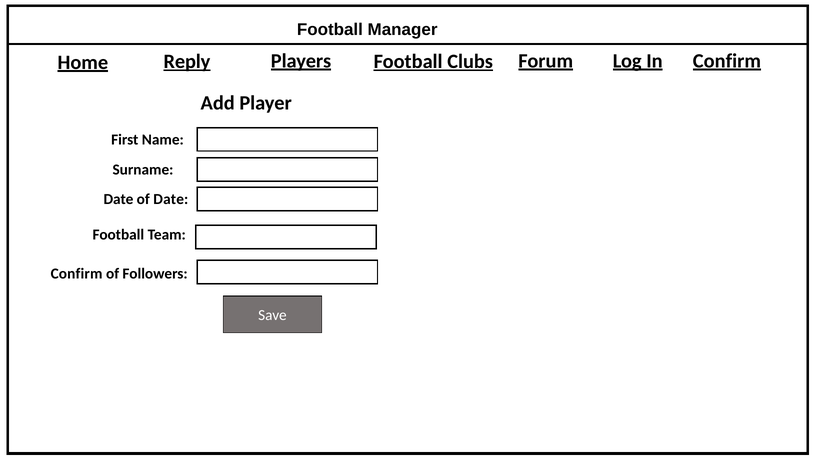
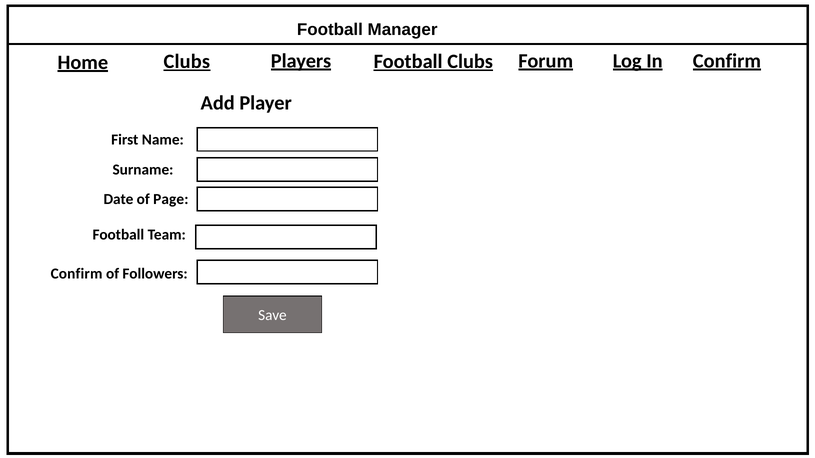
Home Reply: Reply -> Clubs
of Date: Date -> Page
